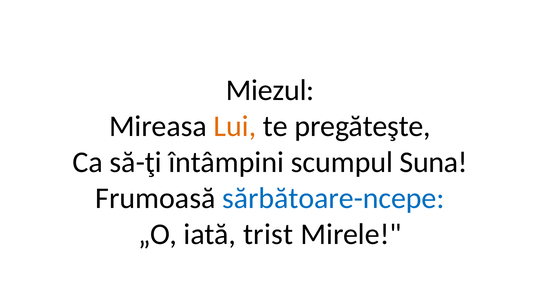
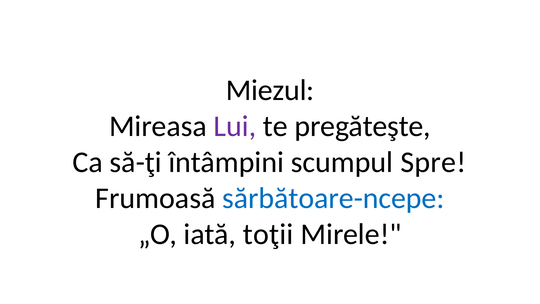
Lui colour: orange -> purple
Suna: Suna -> Spre
trist: trist -> toţii
